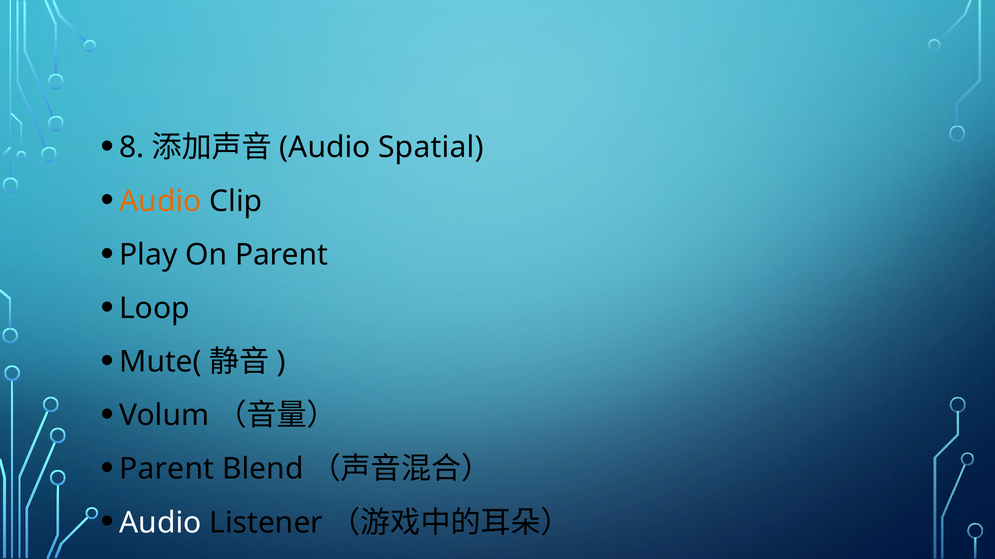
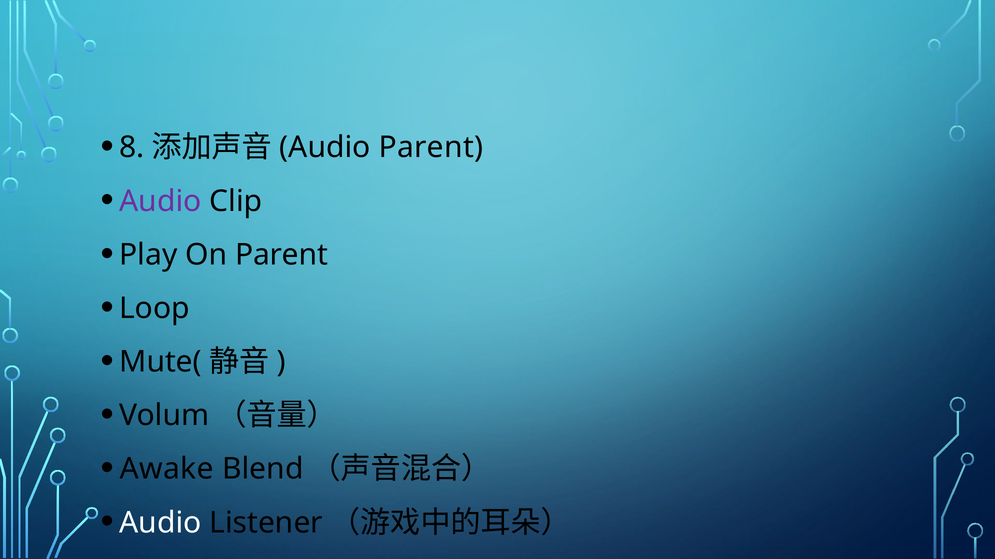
Audio Spatial: Spatial -> Parent
Audio at (160, 201) colour: orange -> purple
Parent at (167, 470): Parent -> Awake
